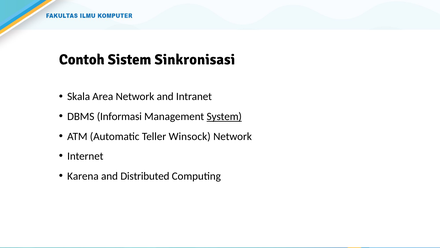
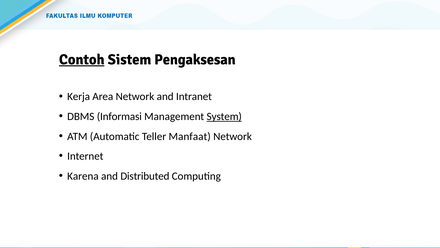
Contoh underline: none -> present
Sinkronisasi: Sinkronisasi -> Pengaksesan
Skala: Skala -> Kerja
Winsock: Winsock -> Manfaat
